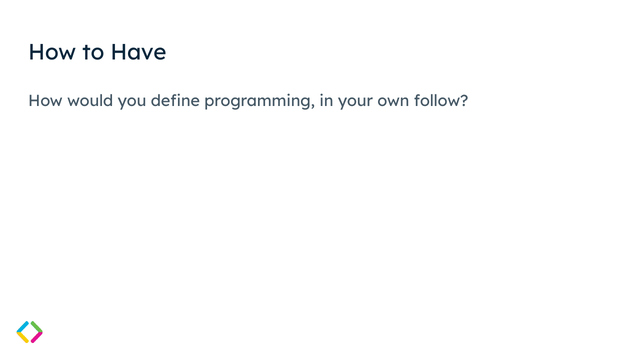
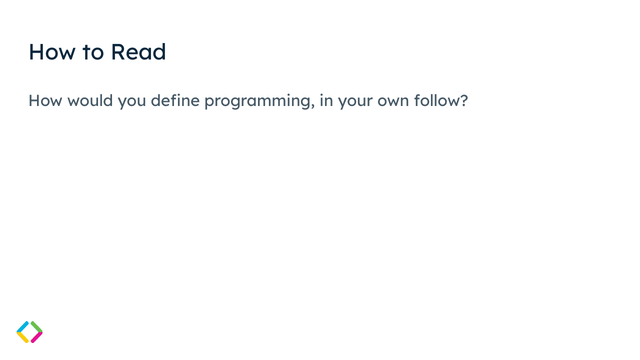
Have: Have -> Read
